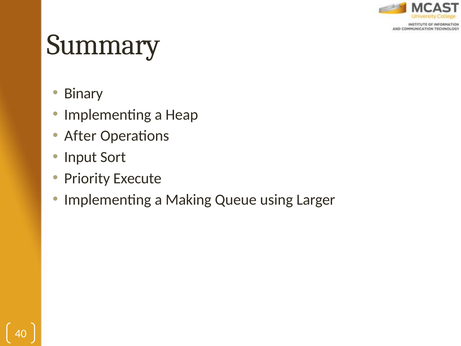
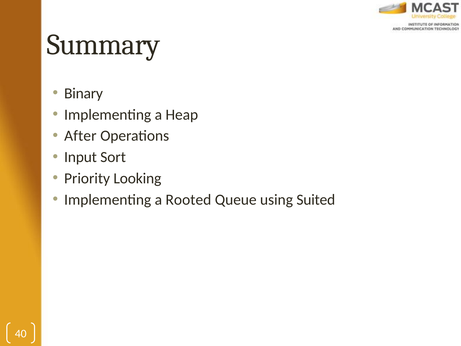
Execute: Execute -> Looking
Making: Making -> Rooted
Larger: Larger -> Suited
